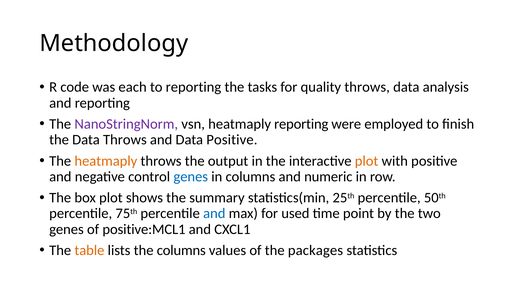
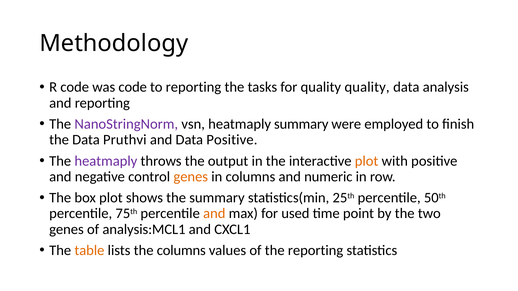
was each: each -> code
quality throws: throws -> quality
heatmaply reporting: reporting -> summary
Data Throws: Throws -> Pruthvi
heatmaply at (106, 161) colour: orange -> purple
genes at (191, 177) colour: blue -> orange
and at (214, 214) colour: blue -> orange
positive:MCL1: positive:MCL1 -> analysis:MCL1
the packages: packages -> reporting
